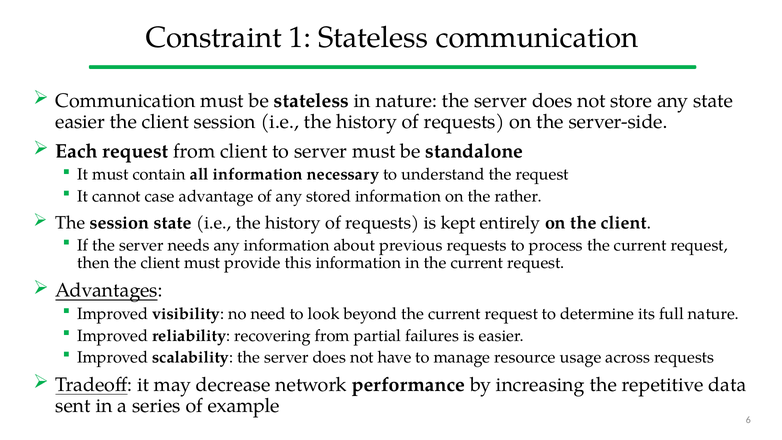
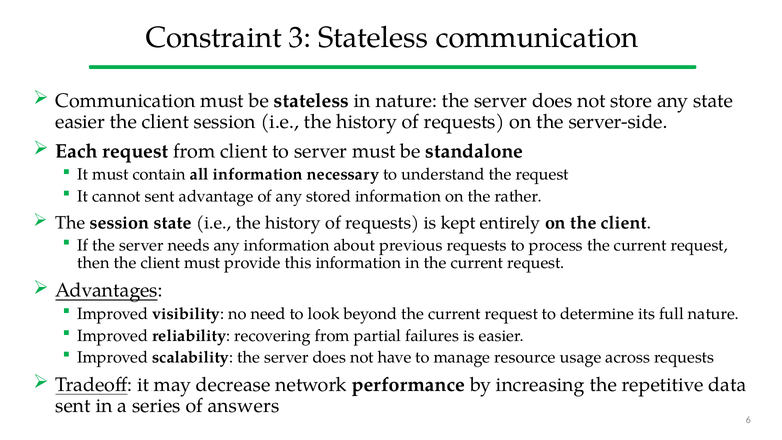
1: 1 -> 3
cannot case: case -> sent
example: example -> answers
